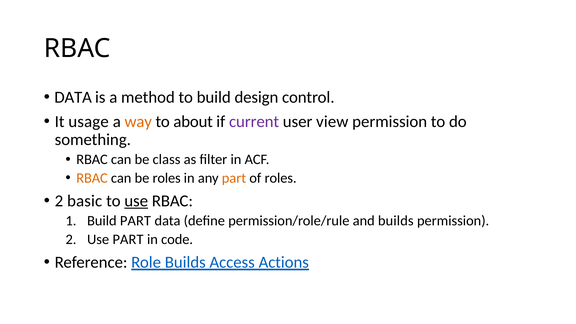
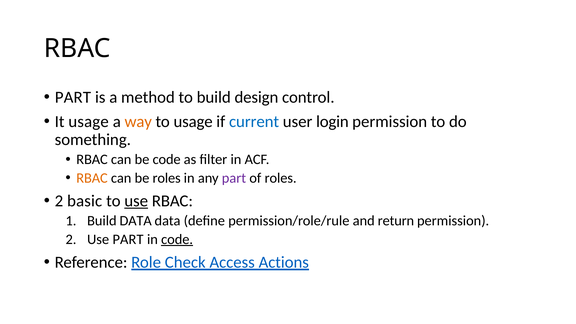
DATA at (73, 97): DATA -> PART
to about: about -> usage
current colour: purple -> blue
view: view -> login
be class: class -> code
part at (234, 178) colour: orange -> purple
Build PART: PART -> DATA
and builds: builds -> return
code at (177, 239) underline: none -> present
Role Builds: Builds -> Check
